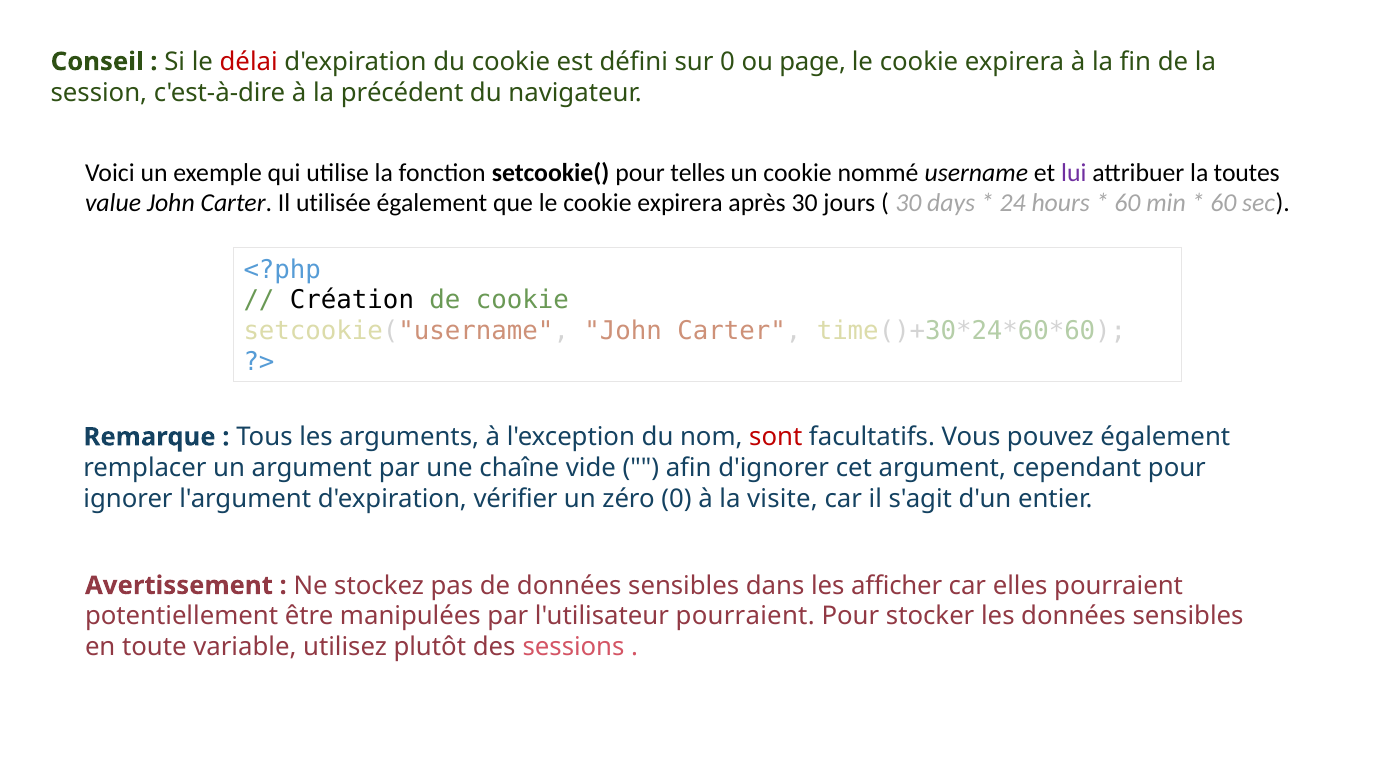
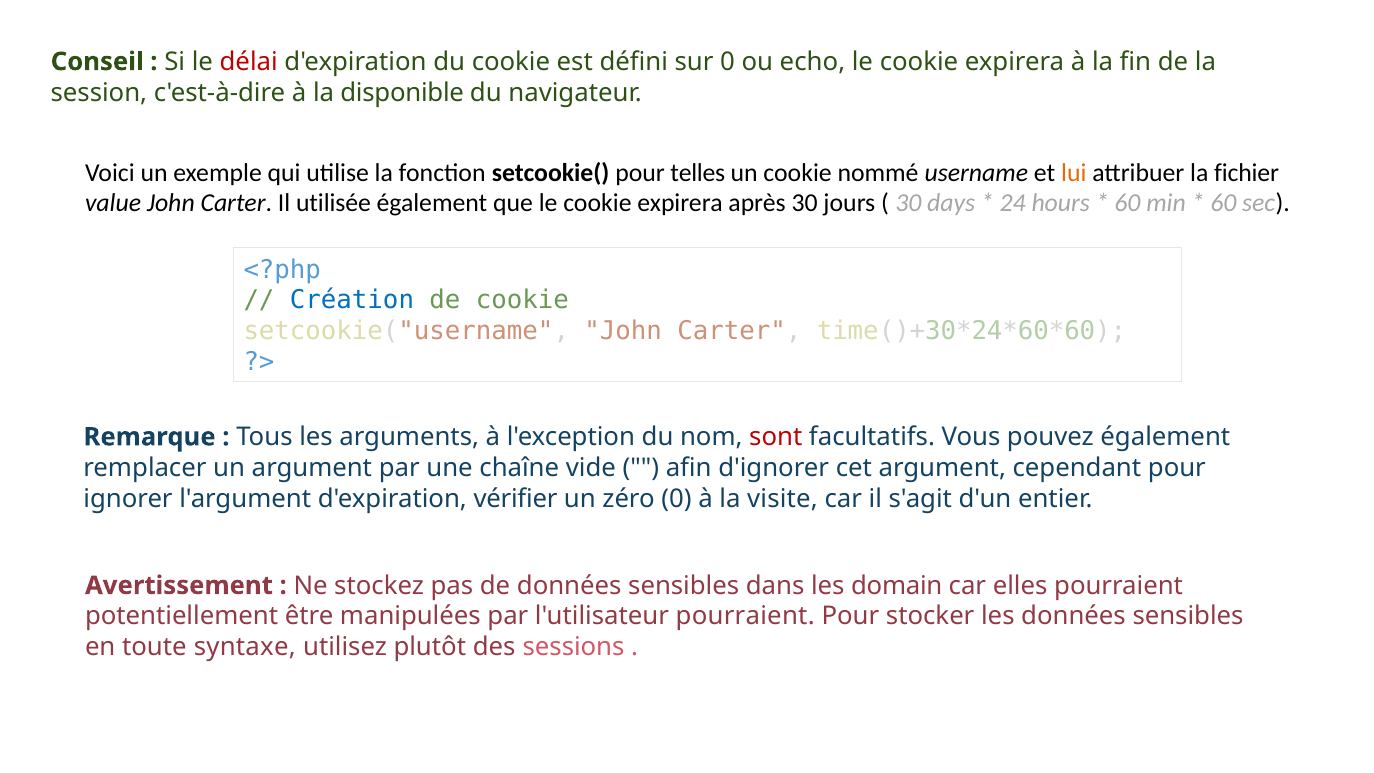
page: page -> echo
précédent: précédent -> disponible
lui colour: purple -> orange
toutes: toutes -> fichier
Création colour: black -> blue
afficher: afficher -> domain
variable: variable -> syntaxe
